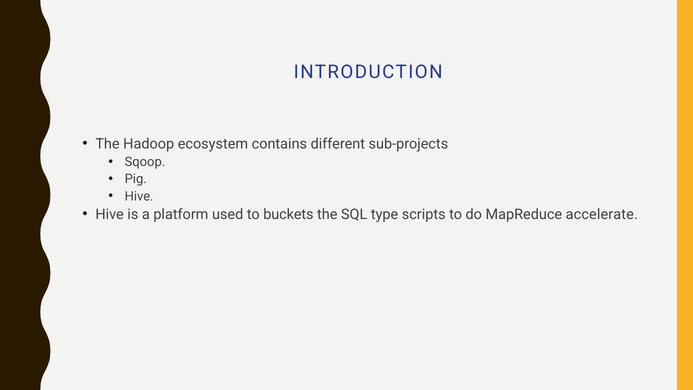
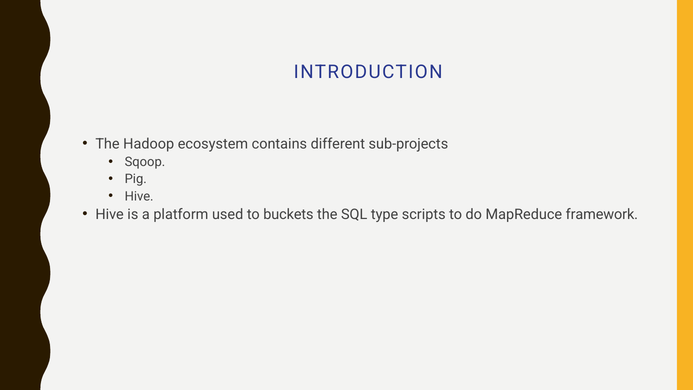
accelerate: accelerate -> framework
